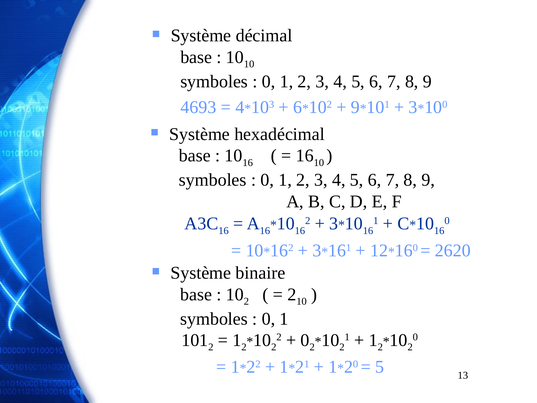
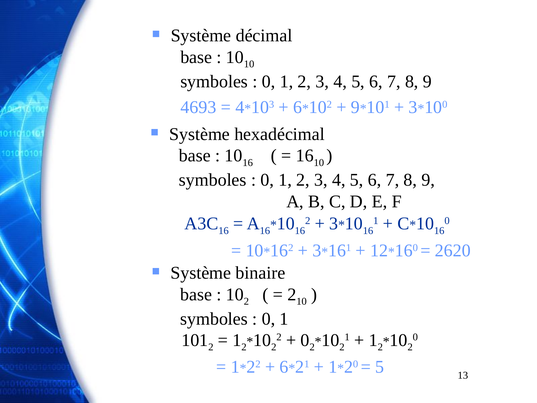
1 at (284, 367): 1 -> 6
